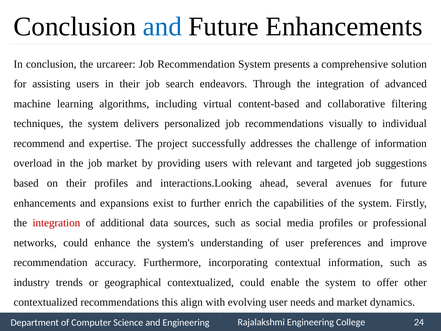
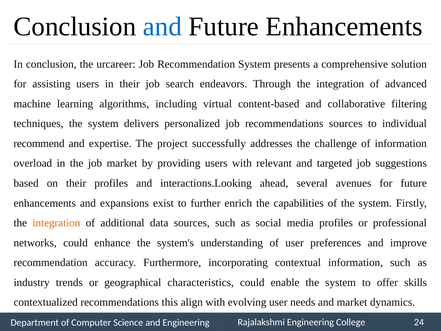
recommendations visually: visually -> sources
integration at (56, 223) colour: red -> orange
geographical contextualized: contextualized -> characteristics
other: other -> skills
